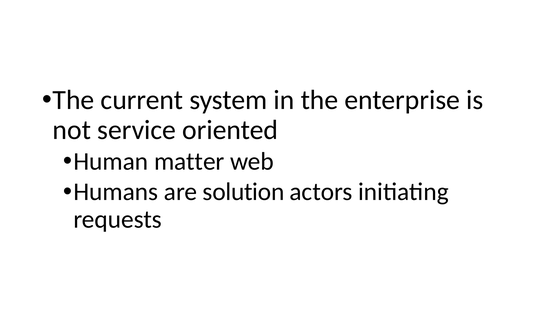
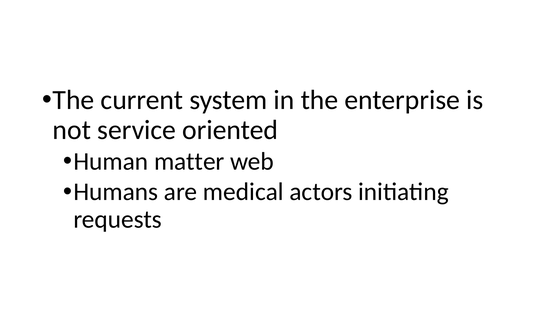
solution: solution -> medical
